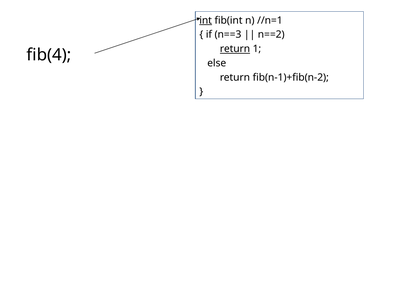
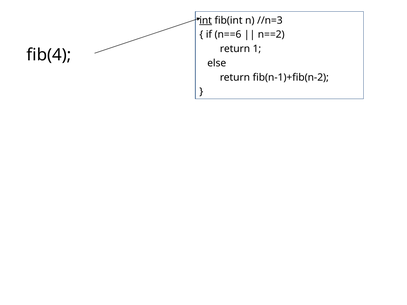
//n=1: //n=1 -> //n=3
n==3: n==3 -> n==6
return at (235, 49) underline: present -> none
